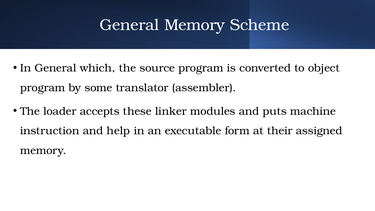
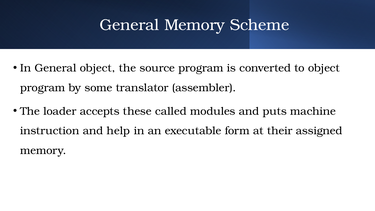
General which: which -> object
linker: linker -> called
